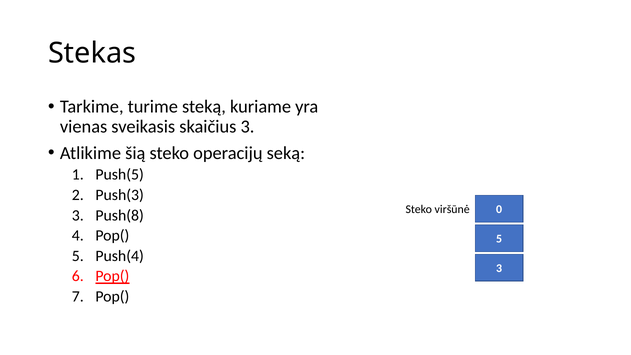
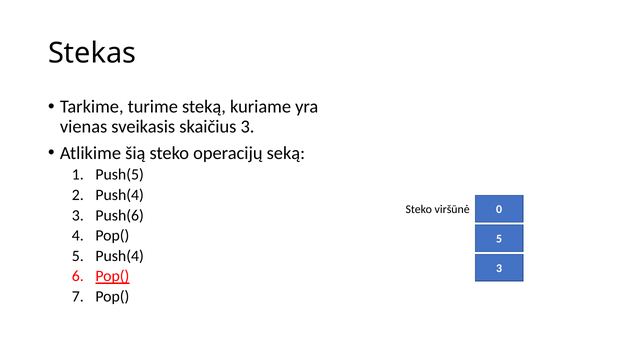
Push(3 at (120, 195): Push(3 -> Push(4
Push(8: Push(8 -> Push(6
